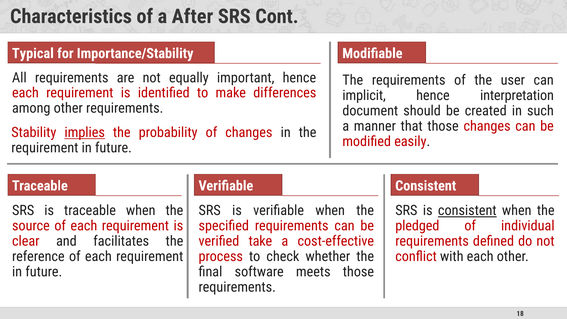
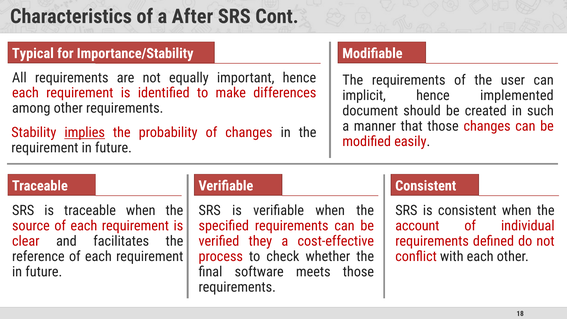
interpretation: interpretation -> implemented
consistent at (467, 211) underline: present -> none
pledged: pledged -> account
take: take -> they
